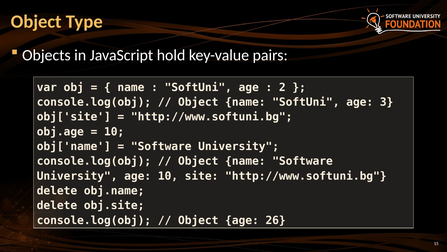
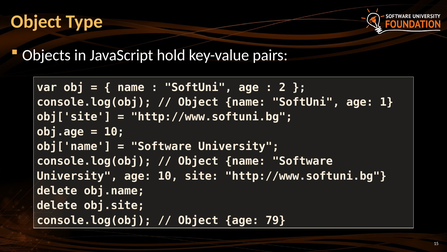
3: 3 -> 1
26: 26 -> 79
